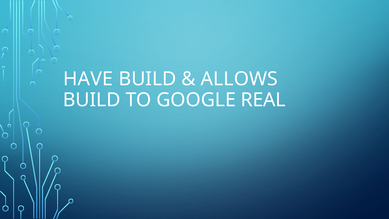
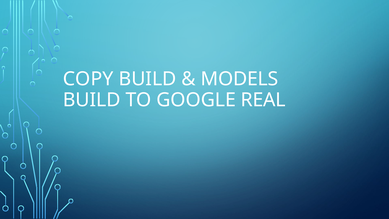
HAVE: HAVE -> COPY
ALLOWS: ALLOWS -> MODELS
